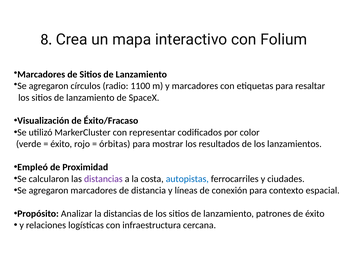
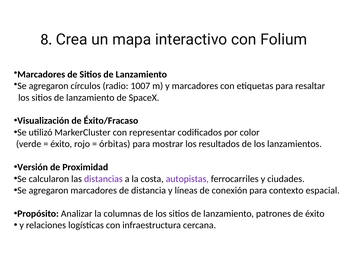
1100: 1100 -> 1007
Empleó: Empleó -> Versión
autopistas colour: blue -> purple
la distancias: distancias -> columnas
